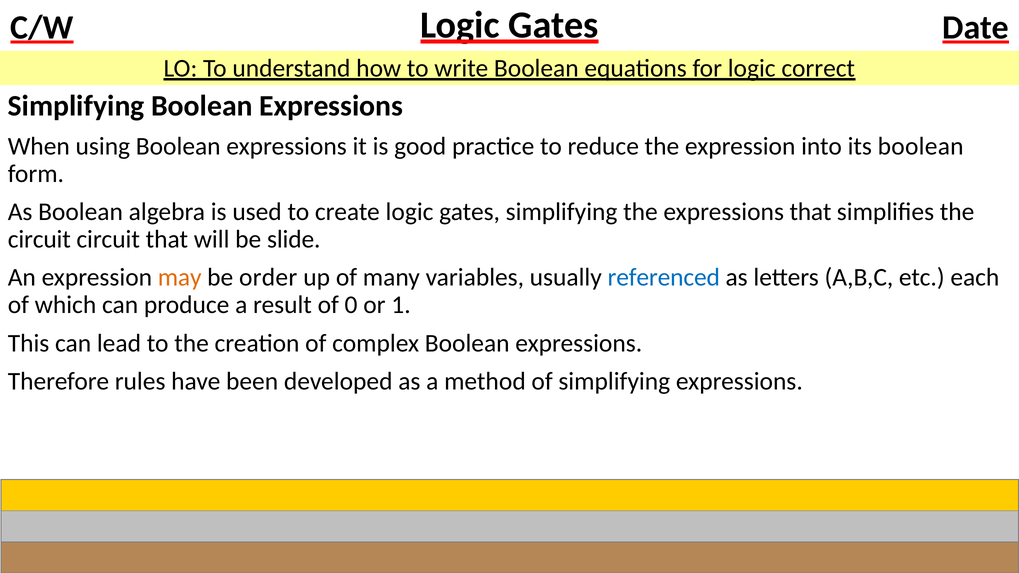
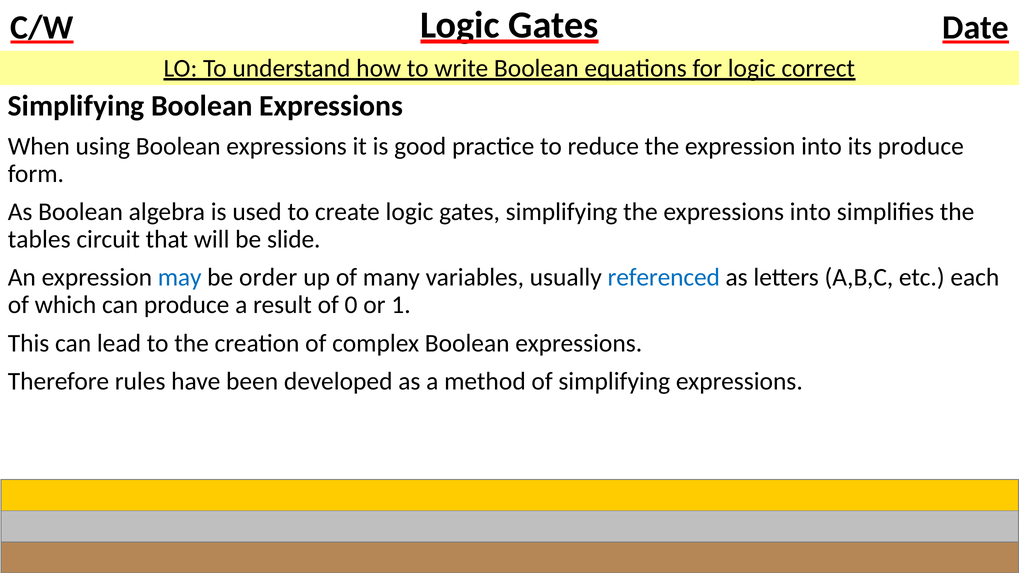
its boolean: boolean -> produce
expressions that: that -> into
circuit at (39, 239): circuit -> tables
may colour: orange -> blue
